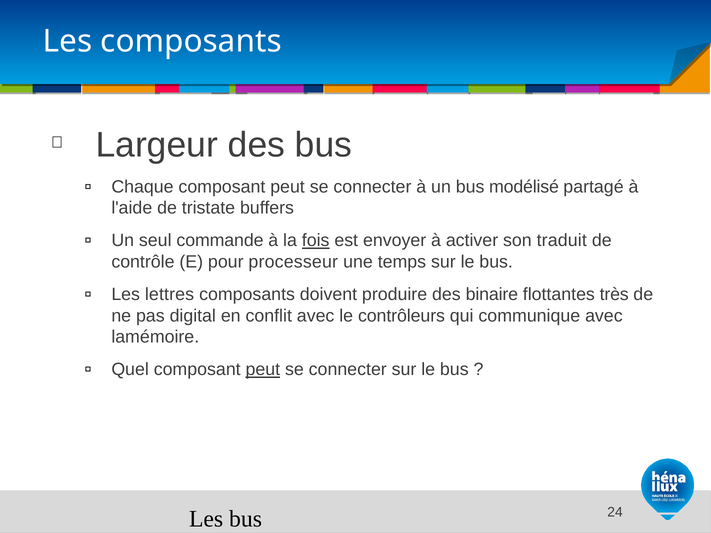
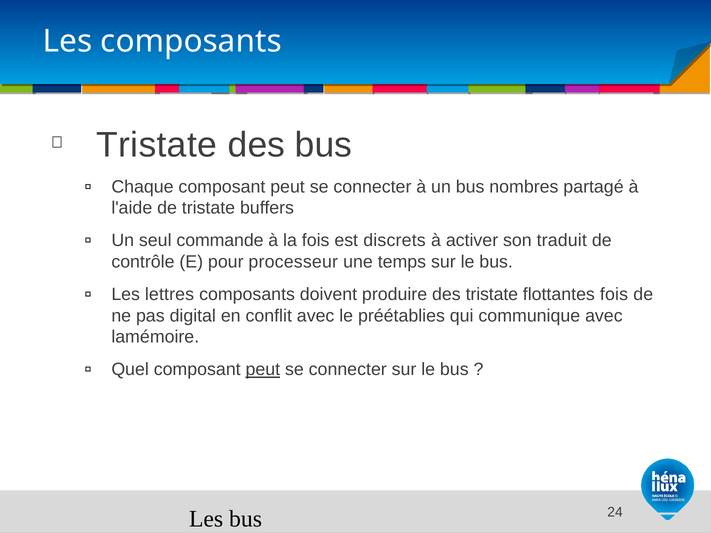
Largeur at (157, 145): Largeur -> Tristate
modélisé: modélisé -> nombres
fois at (316, 241) underline: present -> none
envoyer: envoyer -> discrets
des binaire: binaire -> tristate
flottantes très: très -> fois
contrôleurs: contrôleurs -> préétablies
